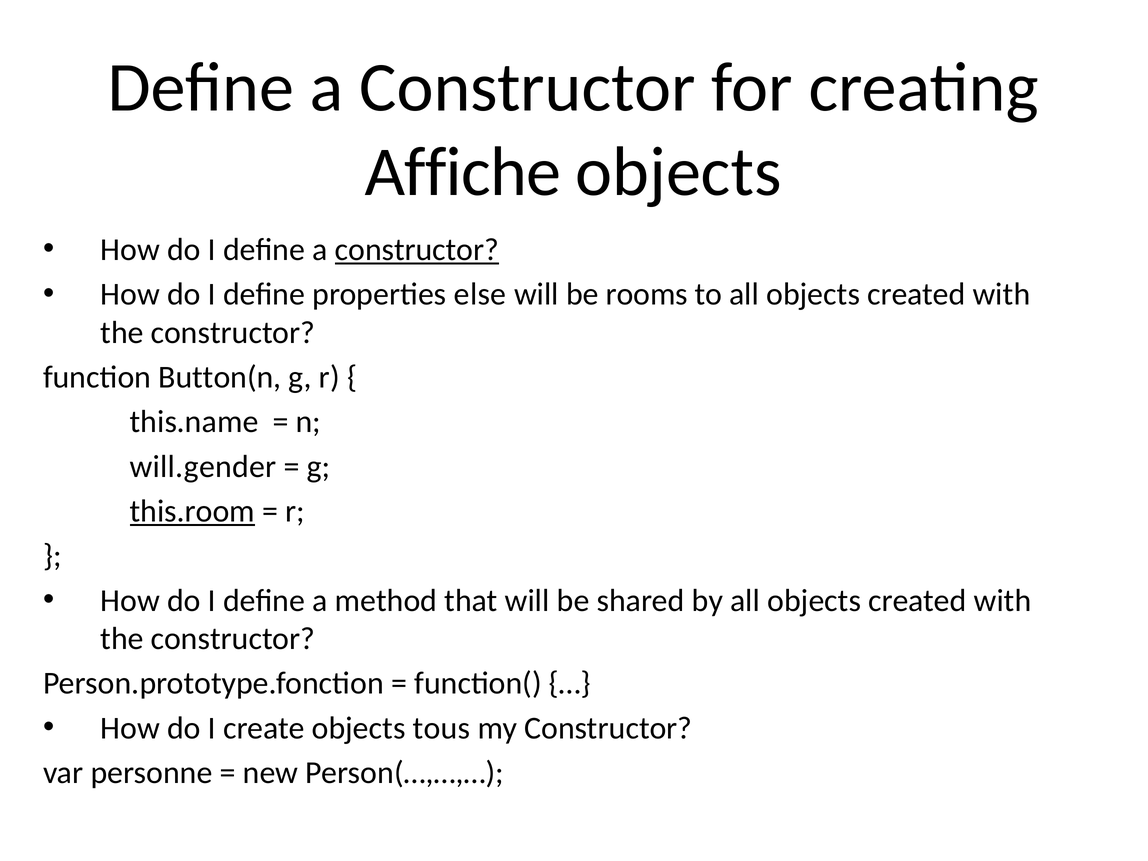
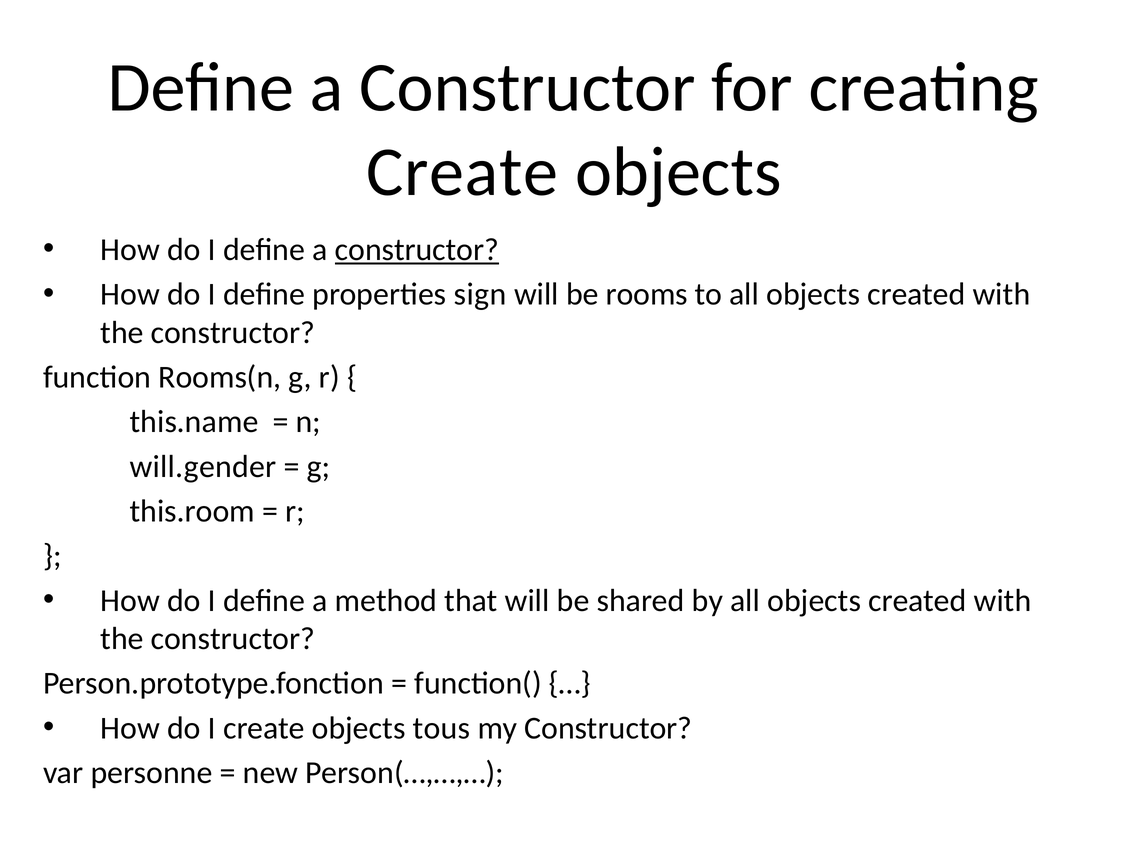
Affiche at (463, 172): Affiche -> Create
else: else -> sign
Button(n: Button(n -> Rooms(n
this.room underline: present -> none
